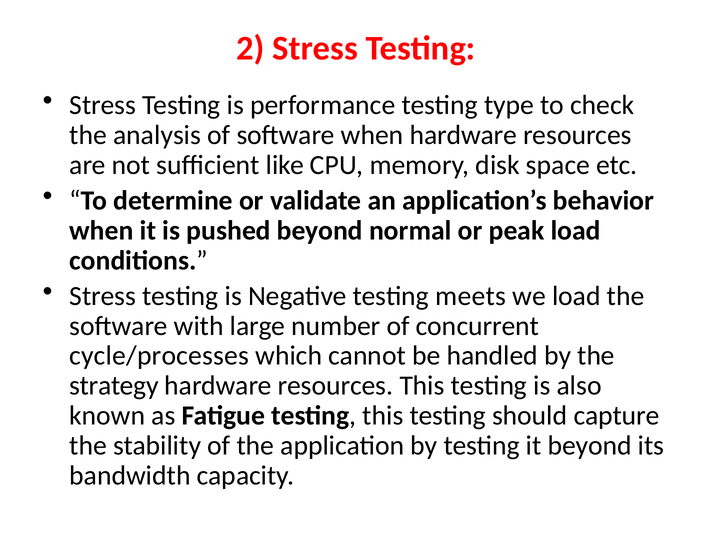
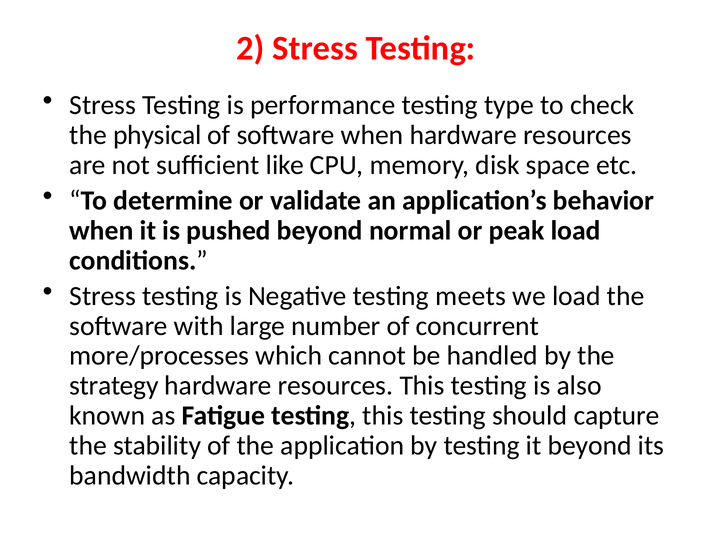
analysis: analysis -> physical
cycle/processes: cycle/processes -> more/processes
